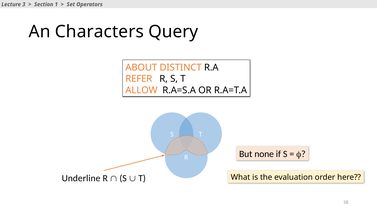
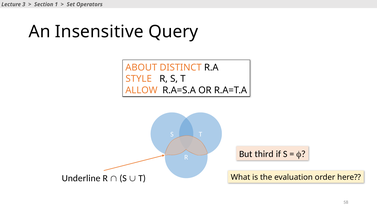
Characters: Characters -> Insensitive
REFER: REFER -> STYLE
none: none -> third
